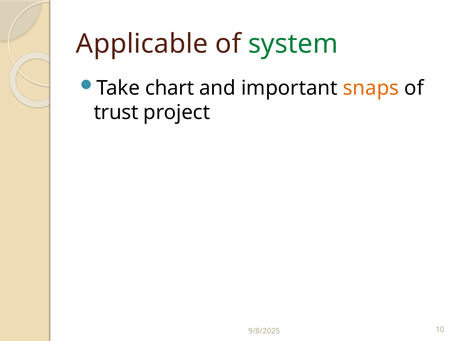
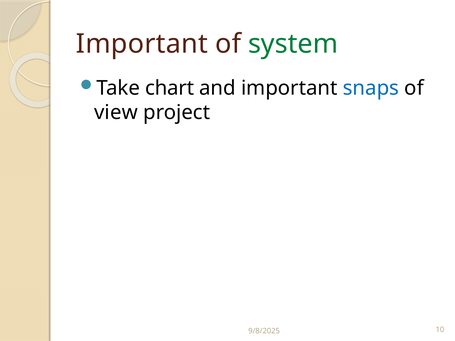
Applicable at (142, 44): Applicable -> Important
snaps colour: orange -> blue
trust: trust -> view
